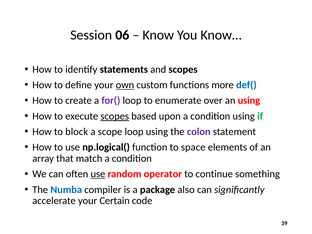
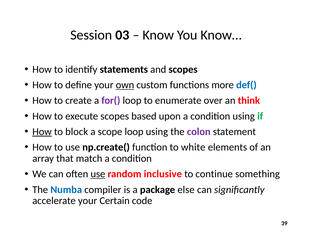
06: 06 -> 03
an using: using -> think
scopes at (115, 116) underline: present -> none
How at (42, 132) underline: none -> present
np.logical(: np.logical( -> np.create(
space: space -> white
operator: operator -> inclusive
also: also -> else
